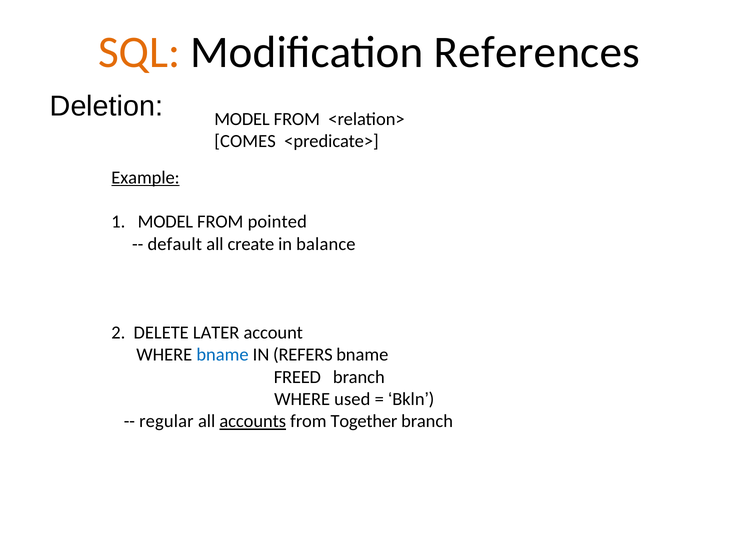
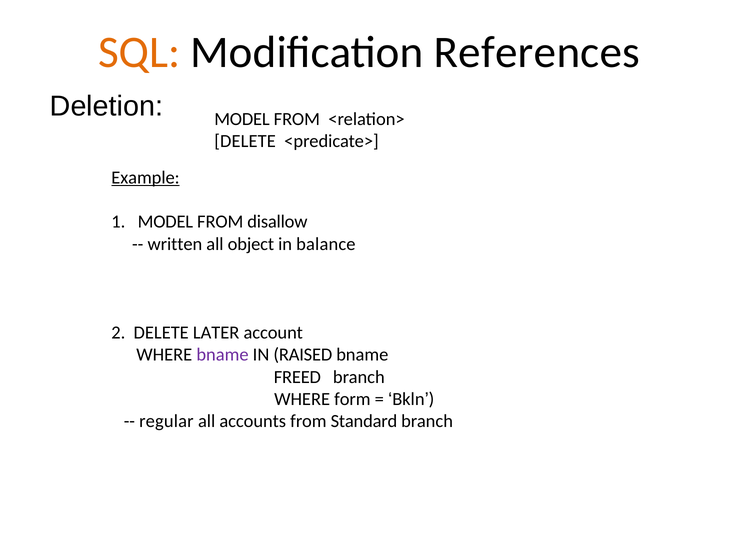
COMES at (245, 141): COMES -> DELETE
pointed: pointed -> disallow
default: default -> written
create: create -> object
bname at (222, 355) colour: blue -> purple
REFERS: REFERS -> RAISED
used: used -> form
accounts underline: present -> none
Together: Together -> Standard
